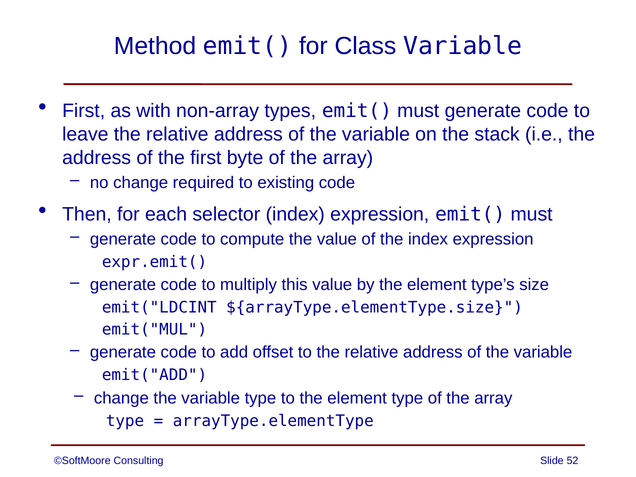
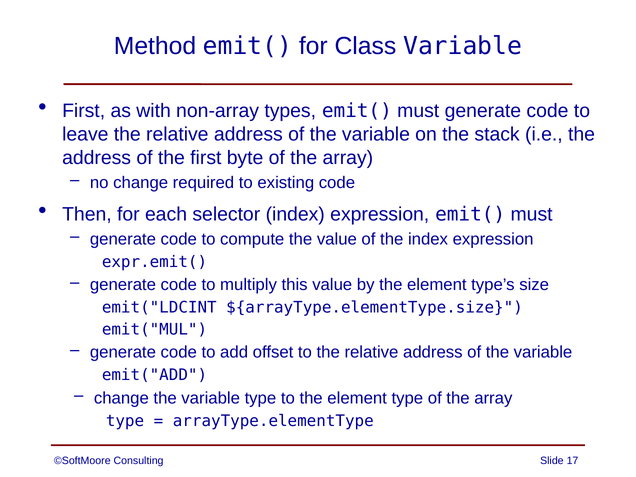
52: 52 -> 17
